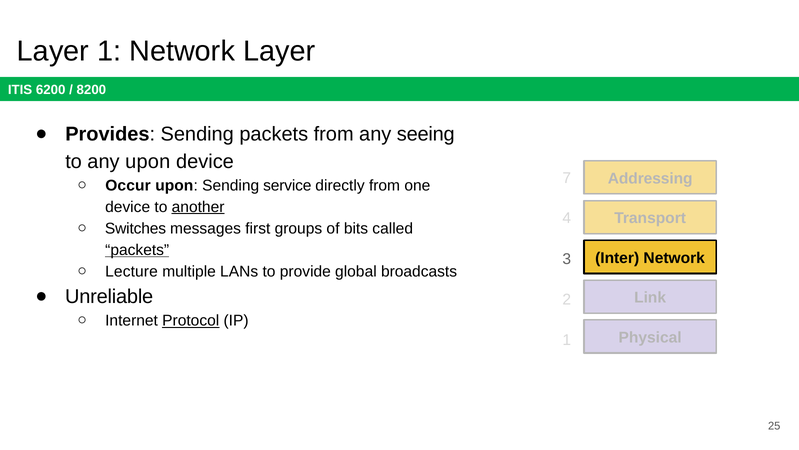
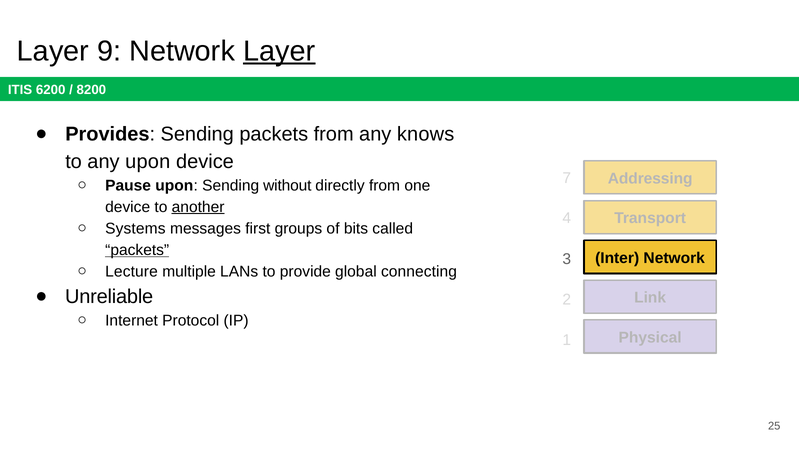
Layer 1: 1 -> 9
Layer at (279, 51) underline: none -> present
seeing: seeing -> knows
Occur: Occur -> Pause
service: service -> without
Switches: Switches -> Systems
broadcasts: broadcasts -> connecting
Protocol underline: present -> none
